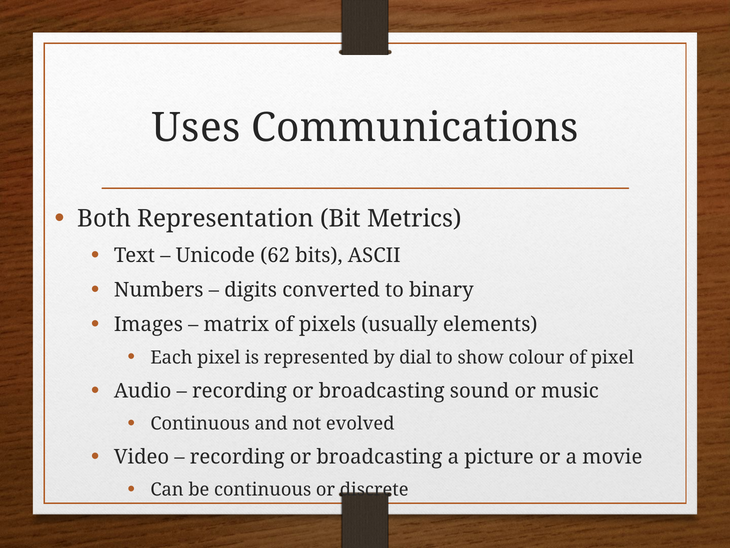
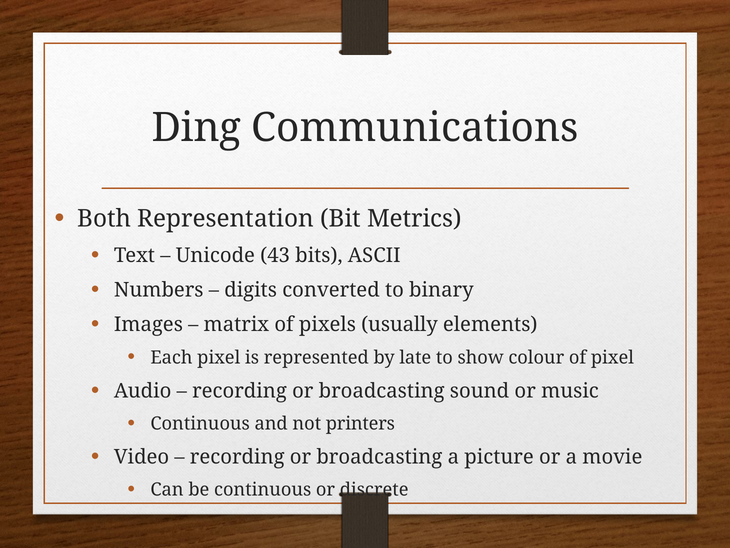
Uses: Uses -> Ding
62: 62 -> 43
dial: dial -> late
evolved: evolved -> printers
